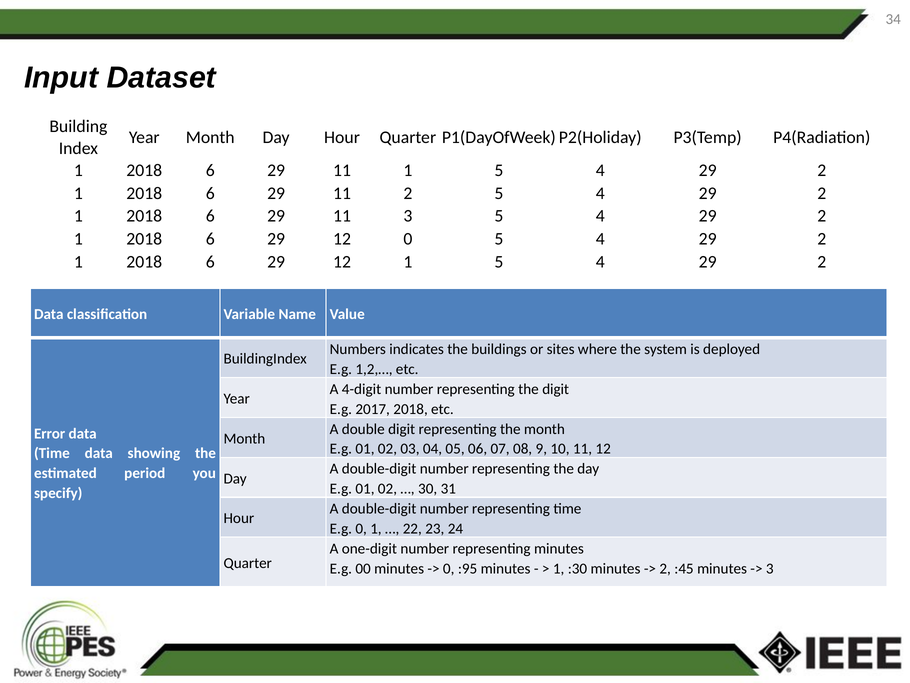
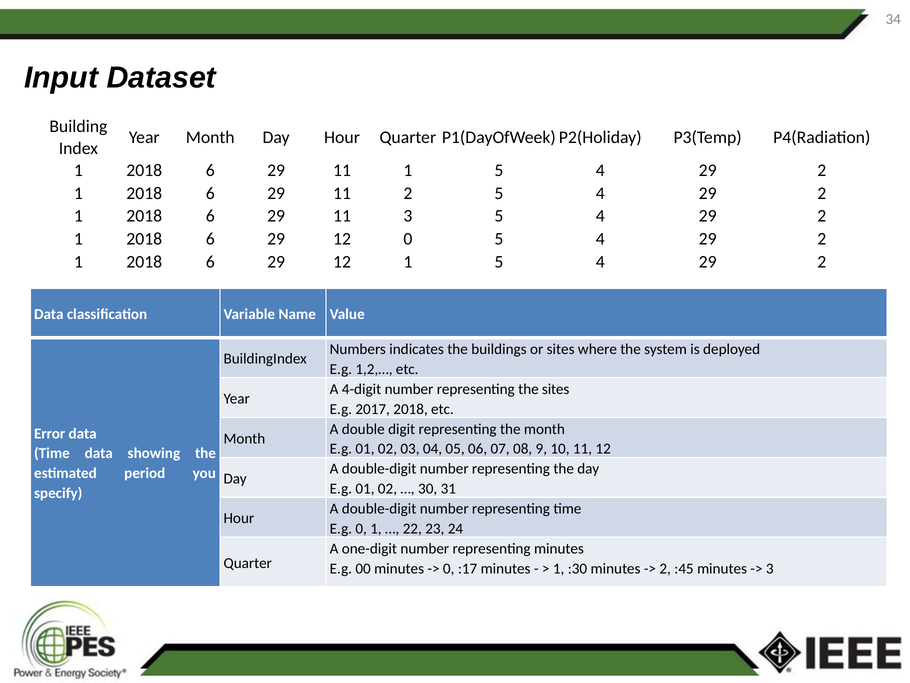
the digit: digit -> sites
:95: :95 -> :17
